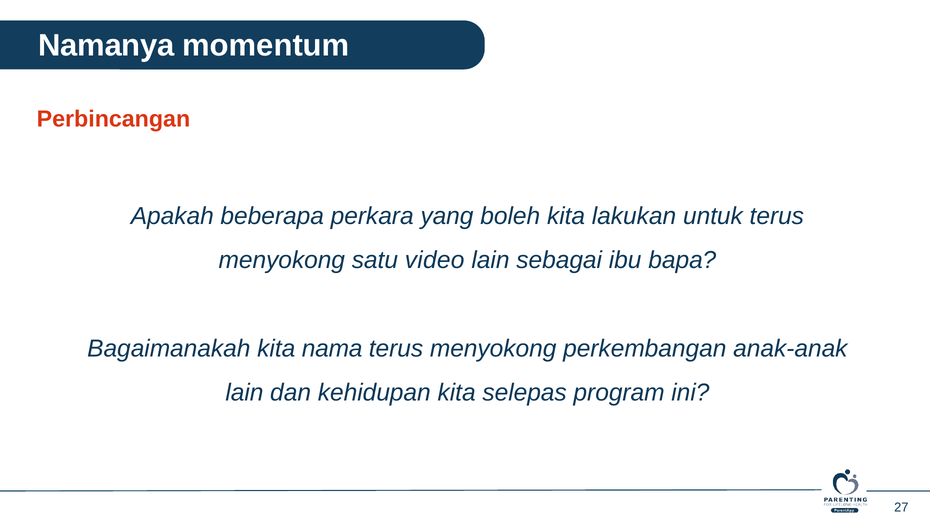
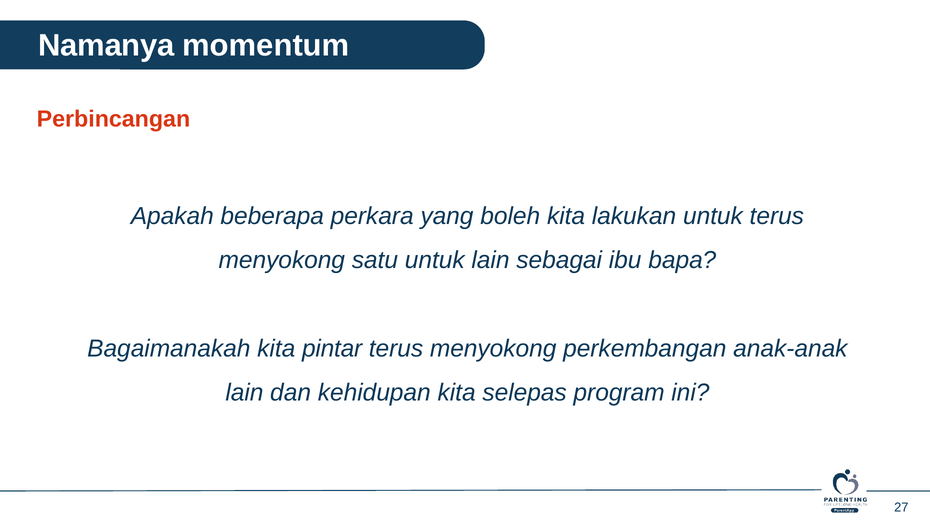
satu video: video -> untuk
nama: nama -> pintar
